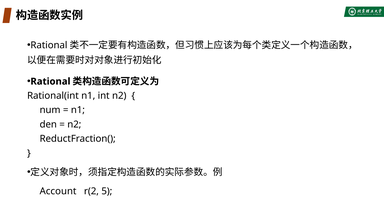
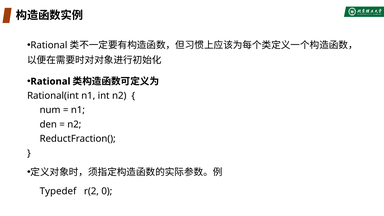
Account: Account -> Typedef
5: 5 -> 0
